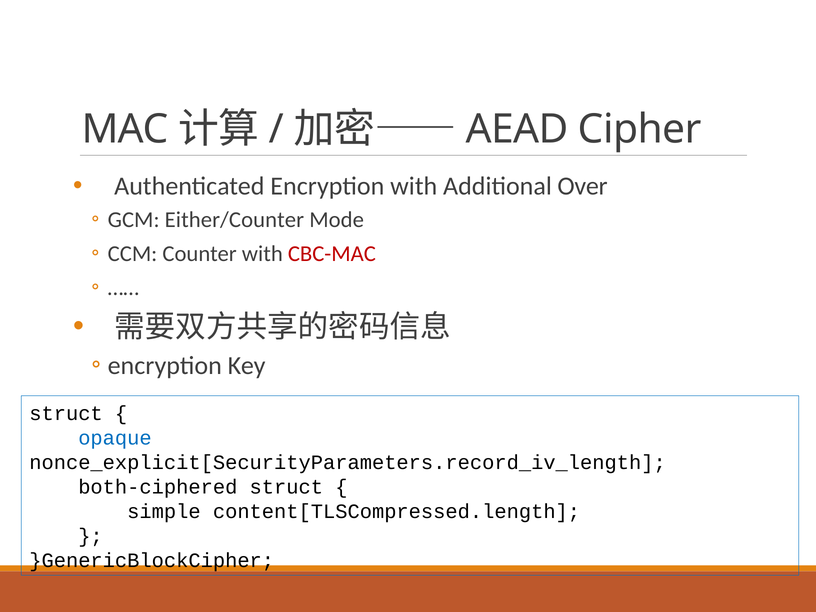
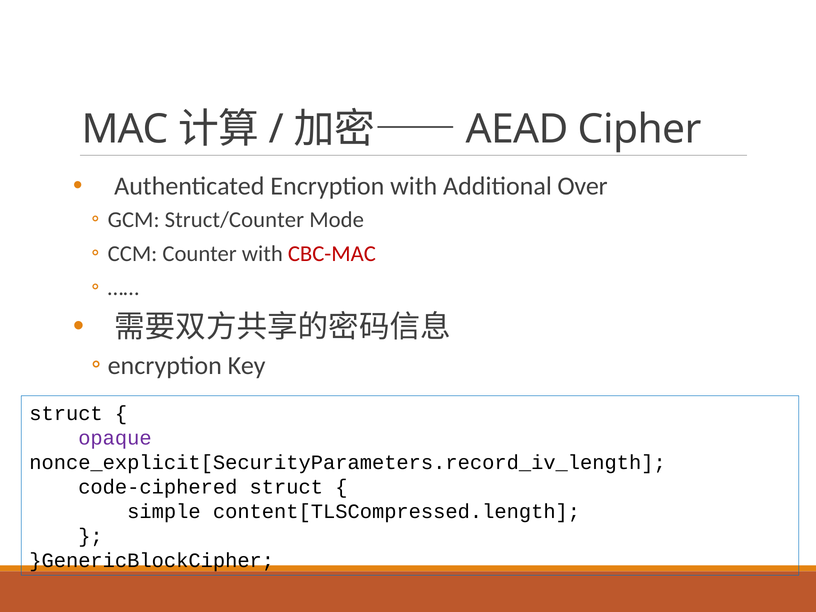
Either/Counter: Either/Counter -> Struct/Counter
opaque colour: blue -> purple
both-ciphered: both-ciphered -> code-ciphered
